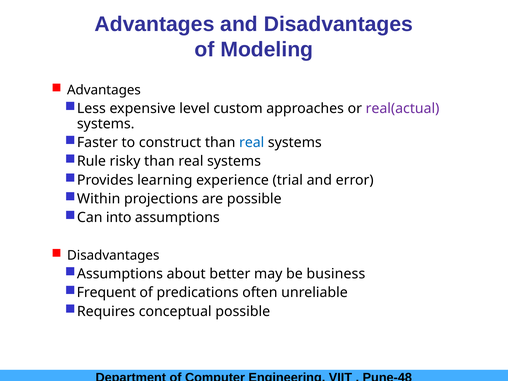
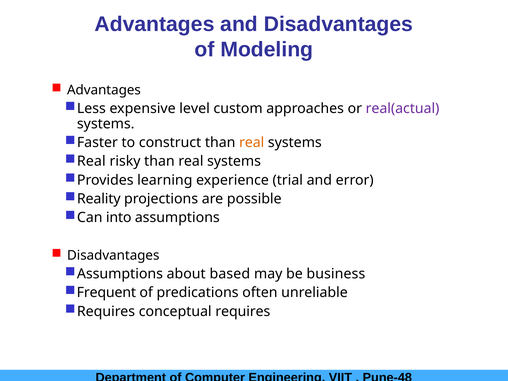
real at (252, 143) colour: blue -> orange
Rule at (91, 161): Rule -> Real
Within: Within -> Reality
better: better -> based
conceptual possible: possible -> requires
